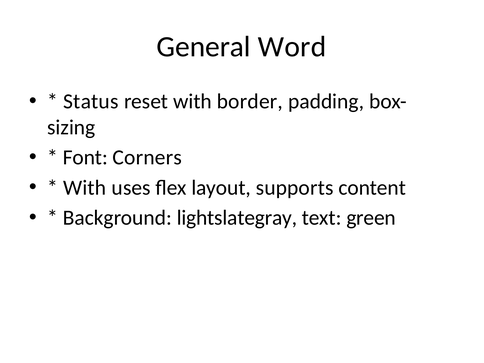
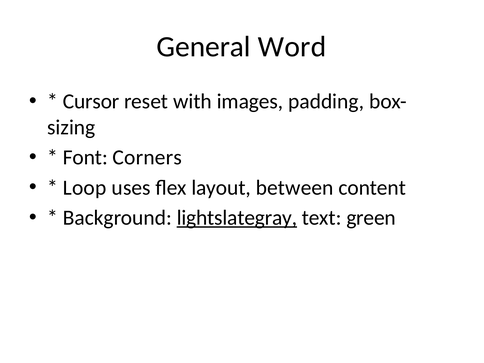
Status: Status -> Cursor
border: border -> images
With at (85, 188): With -> Loop
supports: supports -> between
lightslategray underline: none -> present
